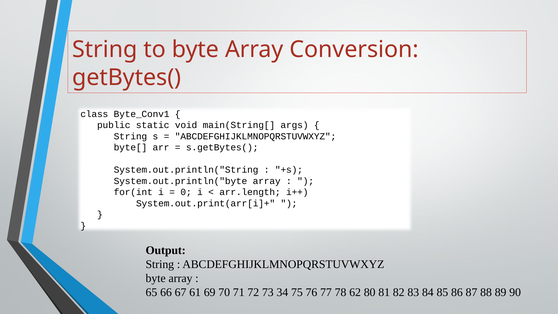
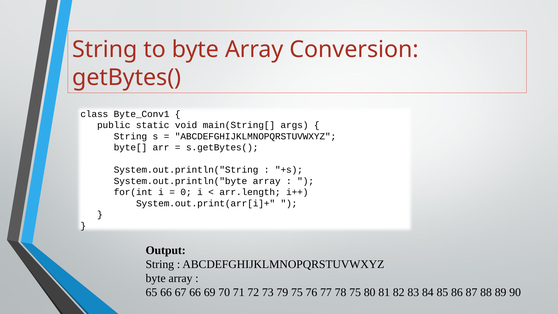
67 61: 61 -> 66
34: 34 -> 79
78 62: 62 -> 75
